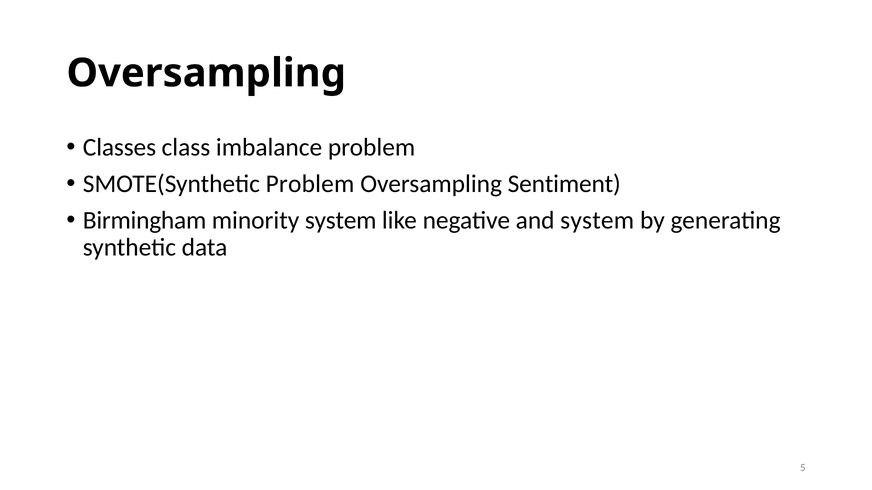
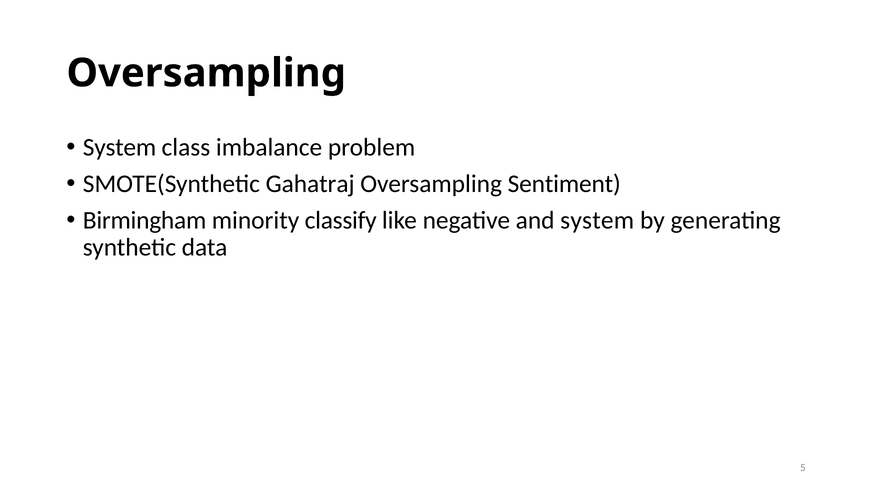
Classes at (119, 147): Classes -> System
SMOTE(Synthetic Problem: Problem -> Gahatraj
minority system: system -> classify
